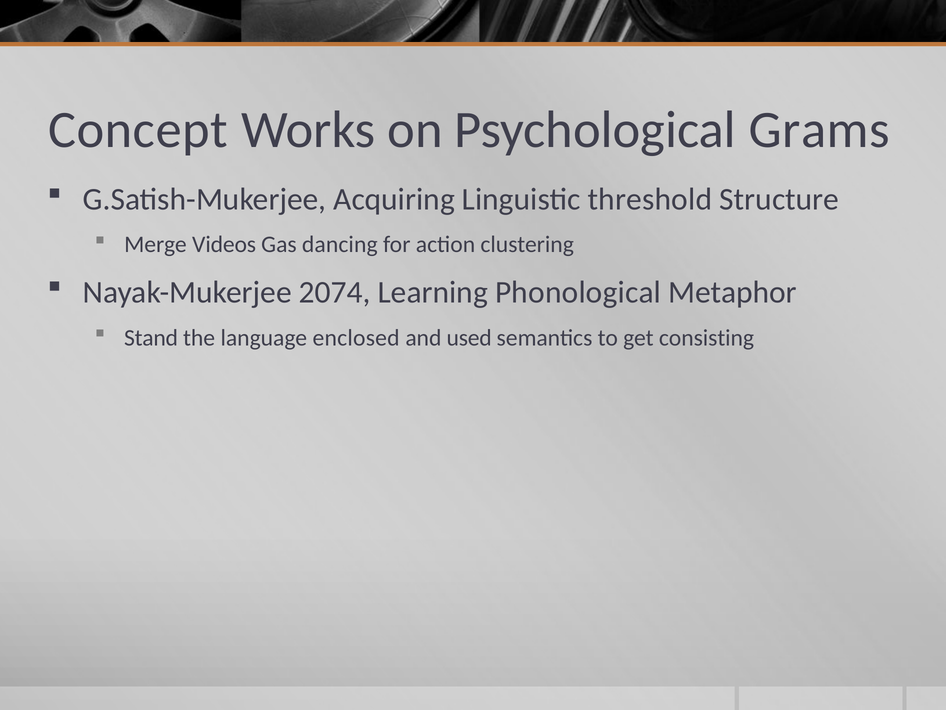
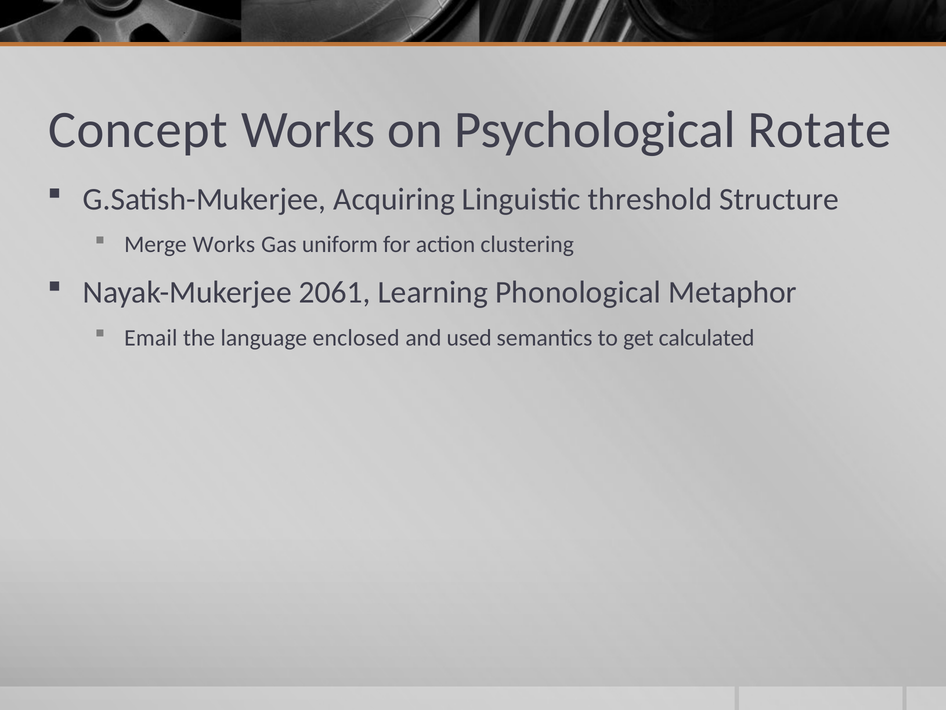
Grams: Grams -> Rotate
Merge Videos: Videos -> Works
dancing: dancing -> uniform
2074: 2074 -> 2061
Stand: Stand -> Email
consisting: consisting -> calculated
